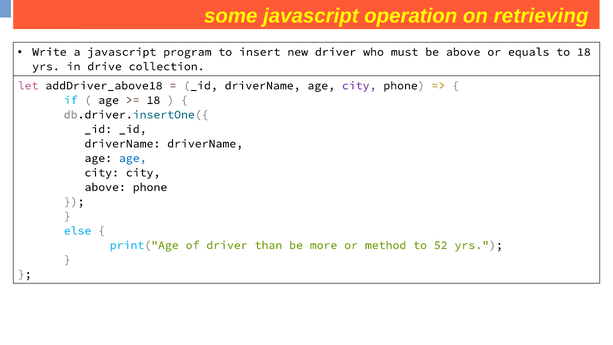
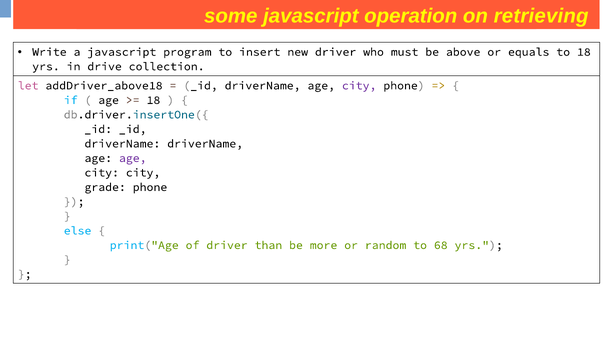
age at (133, 158) colour: blue -> purple
above at (105, 187): above -> grade
method: method -> random
52: 52 -> 68
